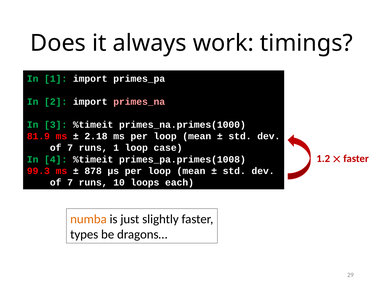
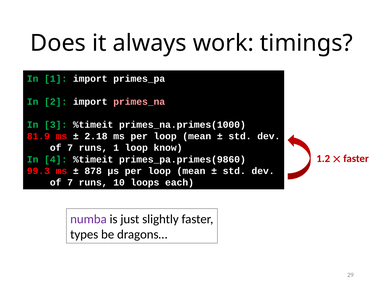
case: case -> know
primes_pa.primes(1008: primes_pa.primes(1008 -> primes_pa.primes(9860
numba colour: orange -> purple
